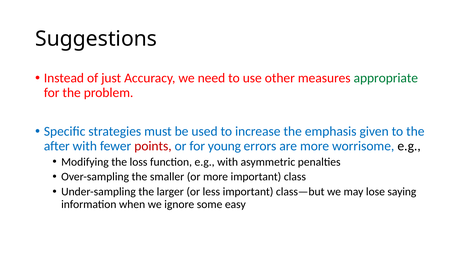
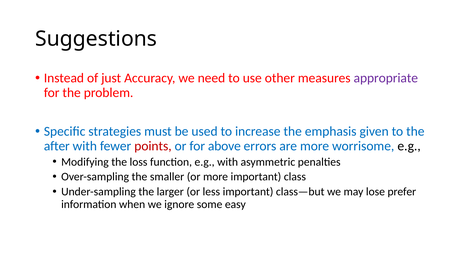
appropriate colour: green -> purple
young: young -> above
saying: saying -> prefer
